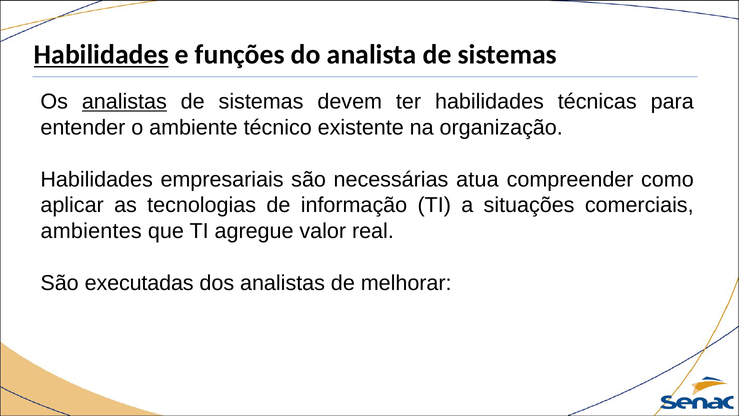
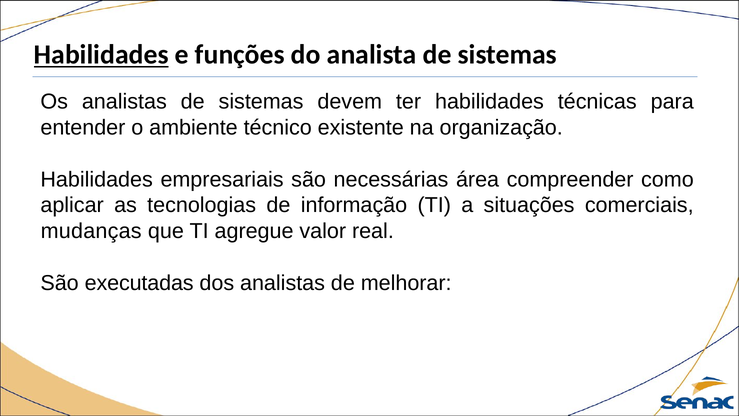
analistas at (124, 102) underline: present -> none
atua: atua -> área
ambientes: ambientes -> mudanças
